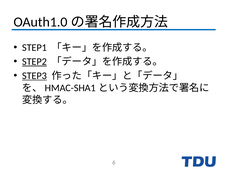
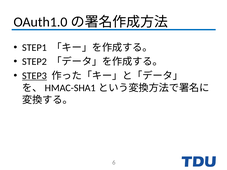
STEP2 underline: present -> none
